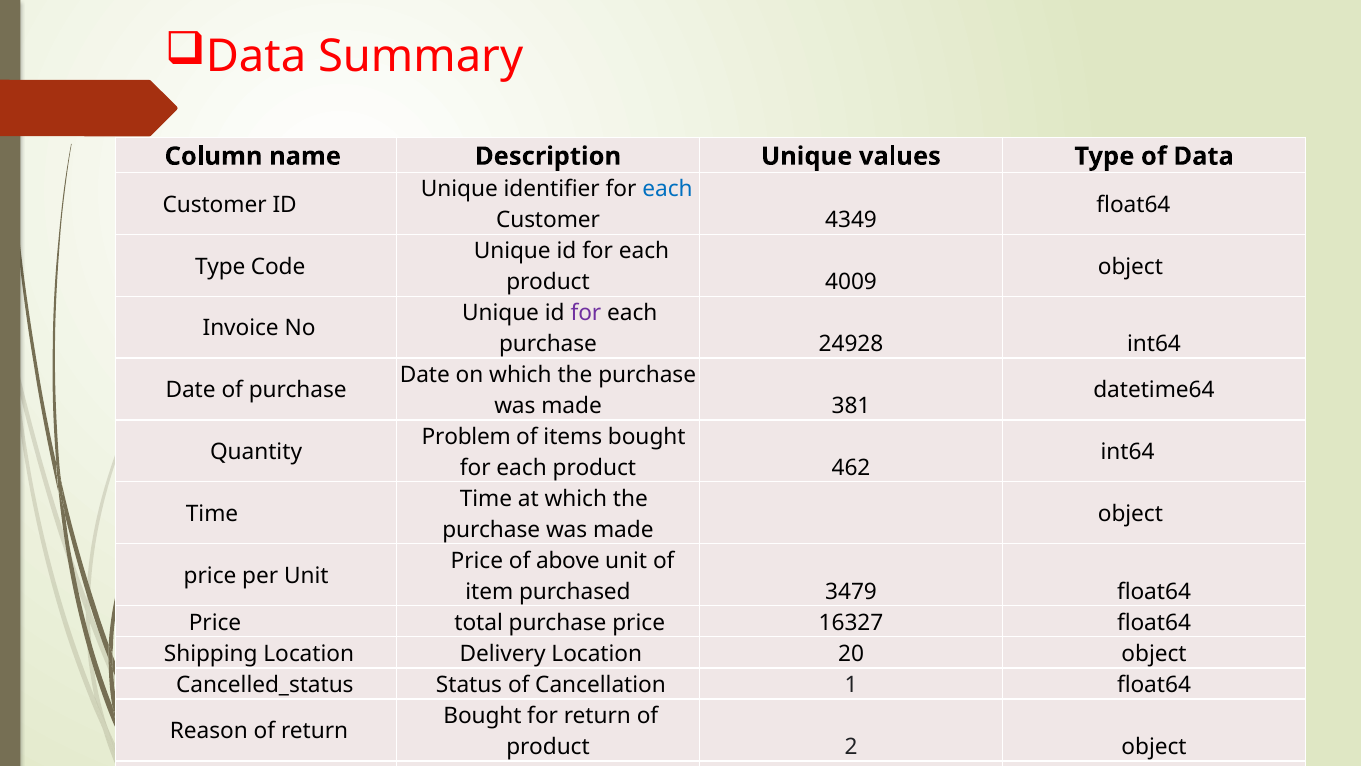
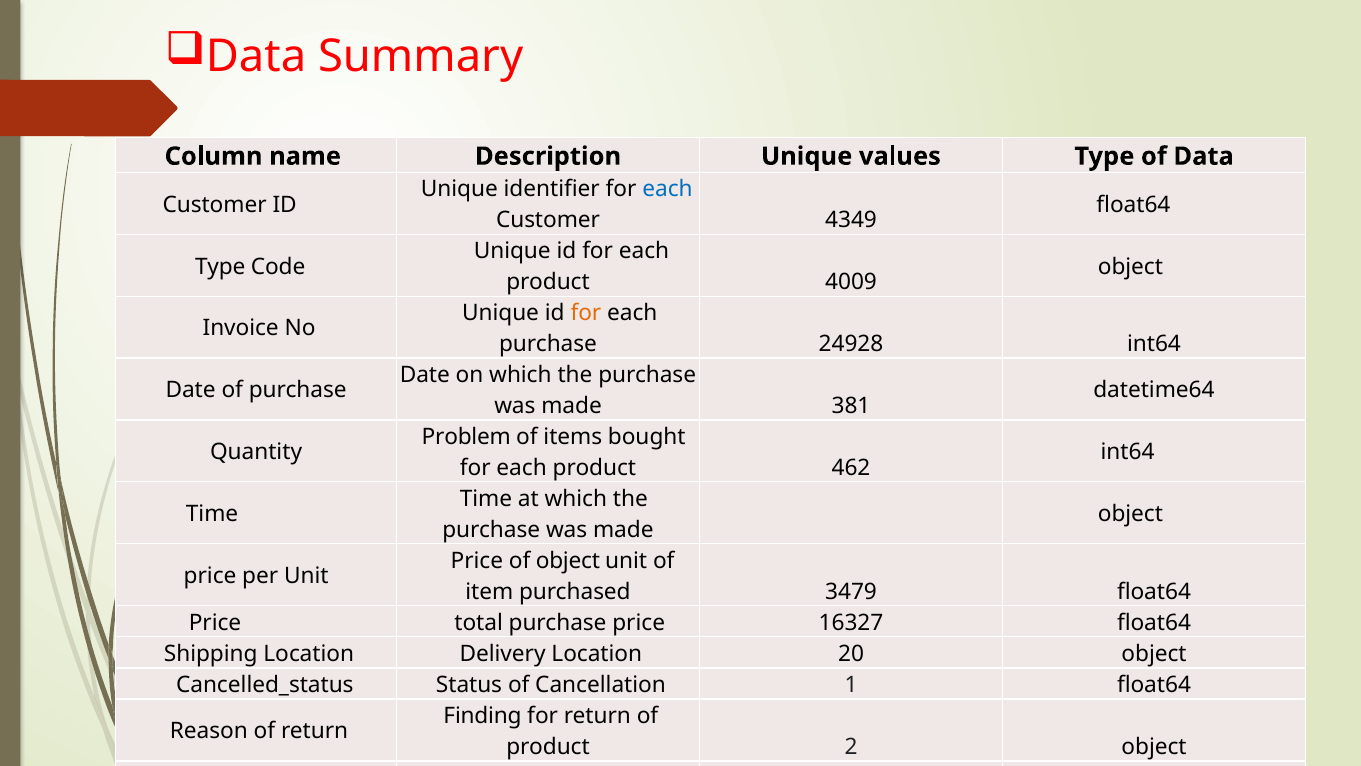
for at (586, 313) colour: purple -> orange
of above: above -> object
Bought at (482, 716): Bought -> Finding
